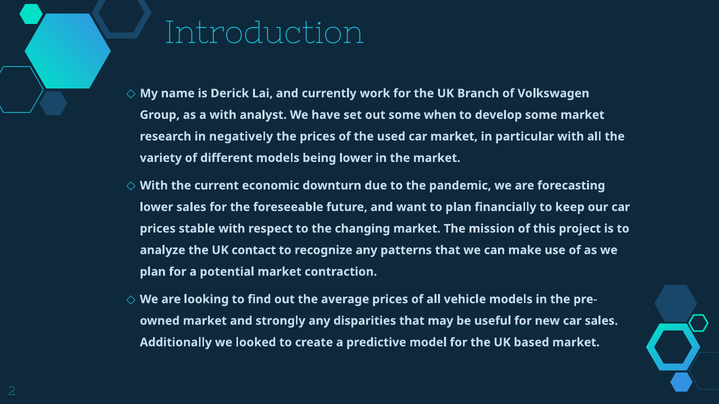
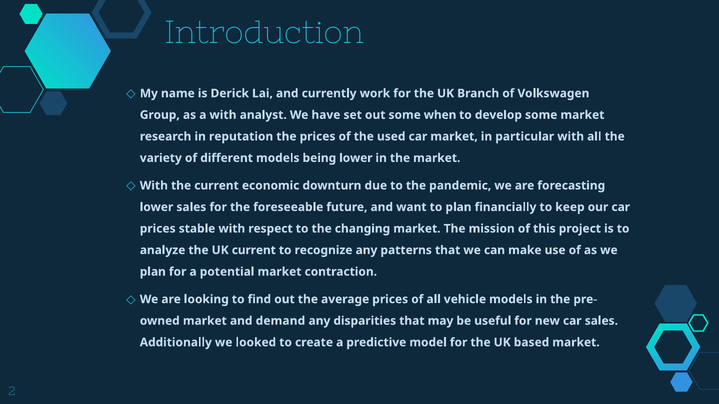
negatively: negatively -> reputation
UK contact: contact -> current
strongly: strongly -> demand
